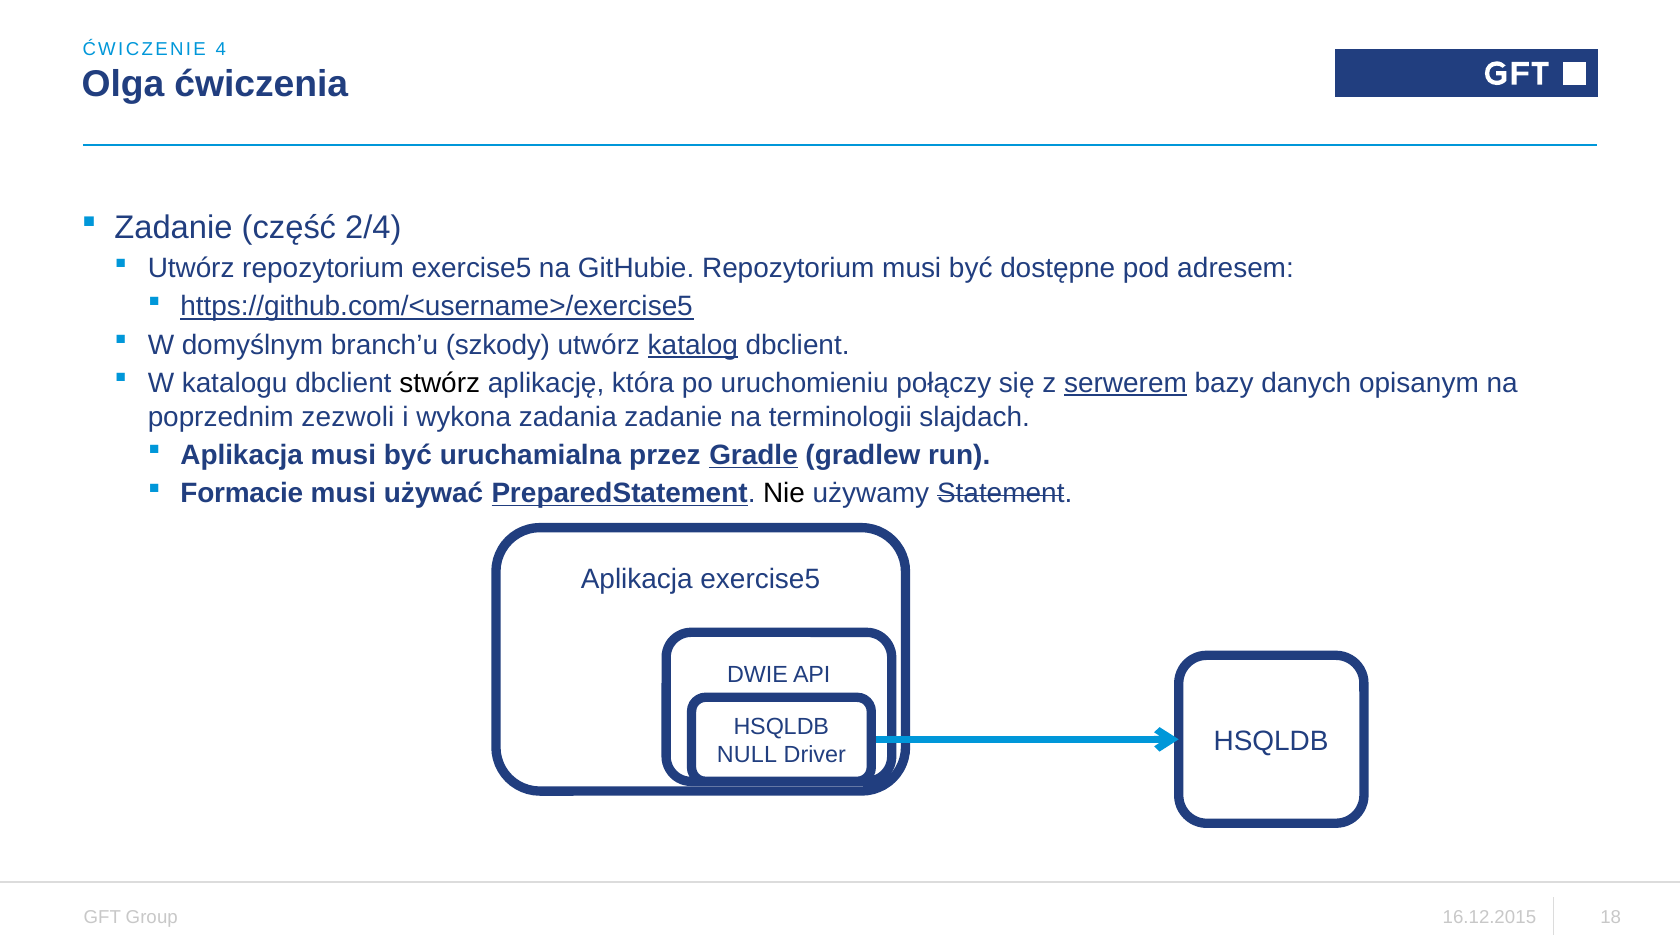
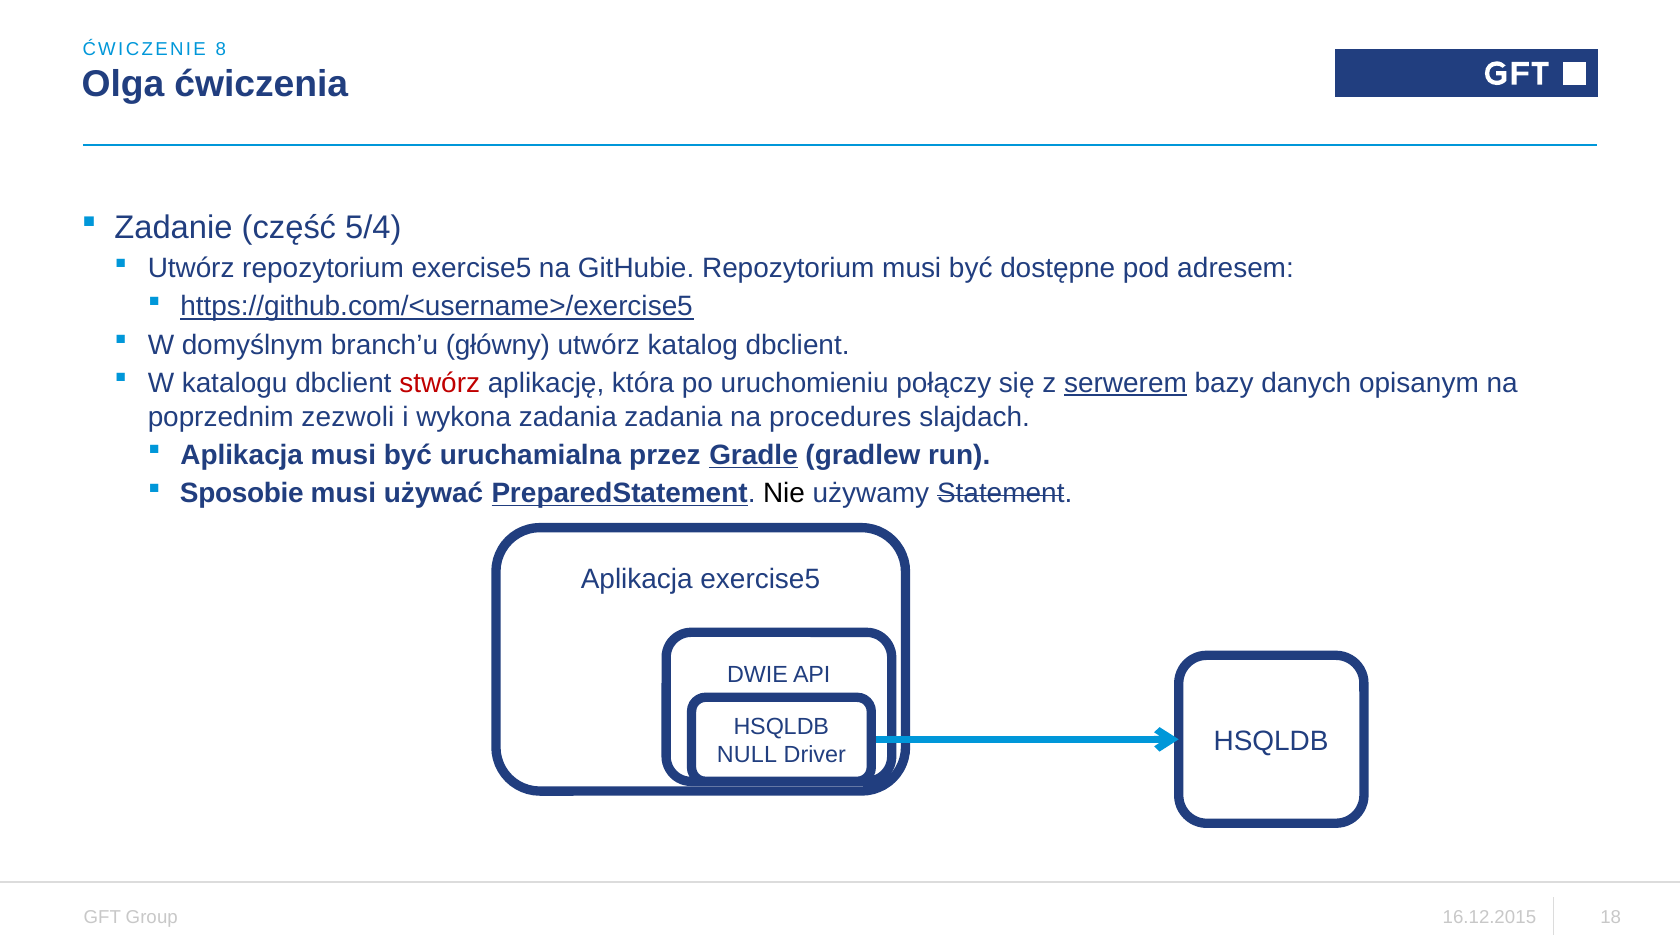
4: 4 -> 8
2/4: 2/4 -> 5/4
szkody: szkody -> główny
katalog underline: present -> none
stwórz colour: black -> red
zadania zadanie: zadanie -> zadania
terminologii: terminologii -> procedures
Formacie: Formacie -> Sposobie
